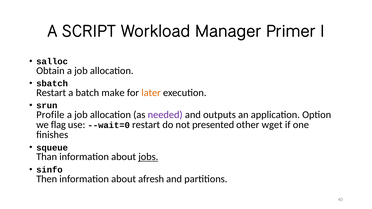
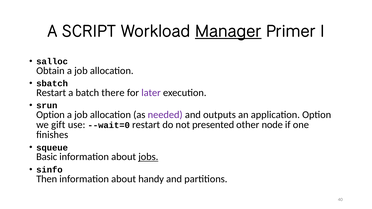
Manager underline: none -> present
make: make -> there
later colour: orange -> purple
Profile at (50, 115): Profile -> Option
flag: flag -> gift
wget: wget -> node
Than: Than -> Basic
afresh: afresh -> handy
